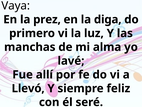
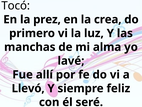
Vaya: Vaya -> Tocó
diga: diga -> crea
